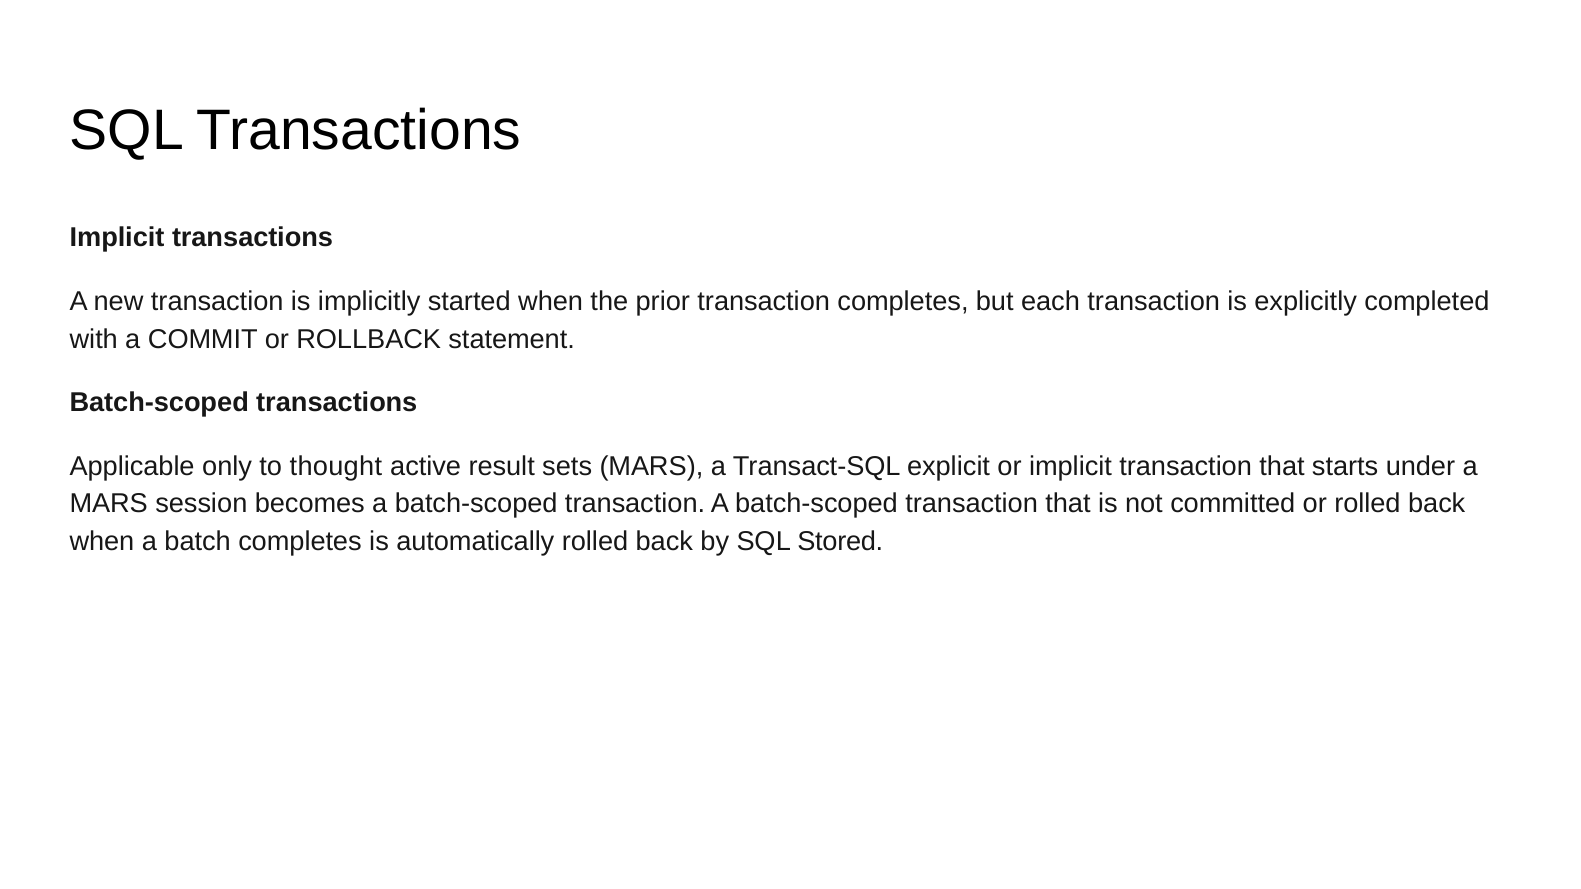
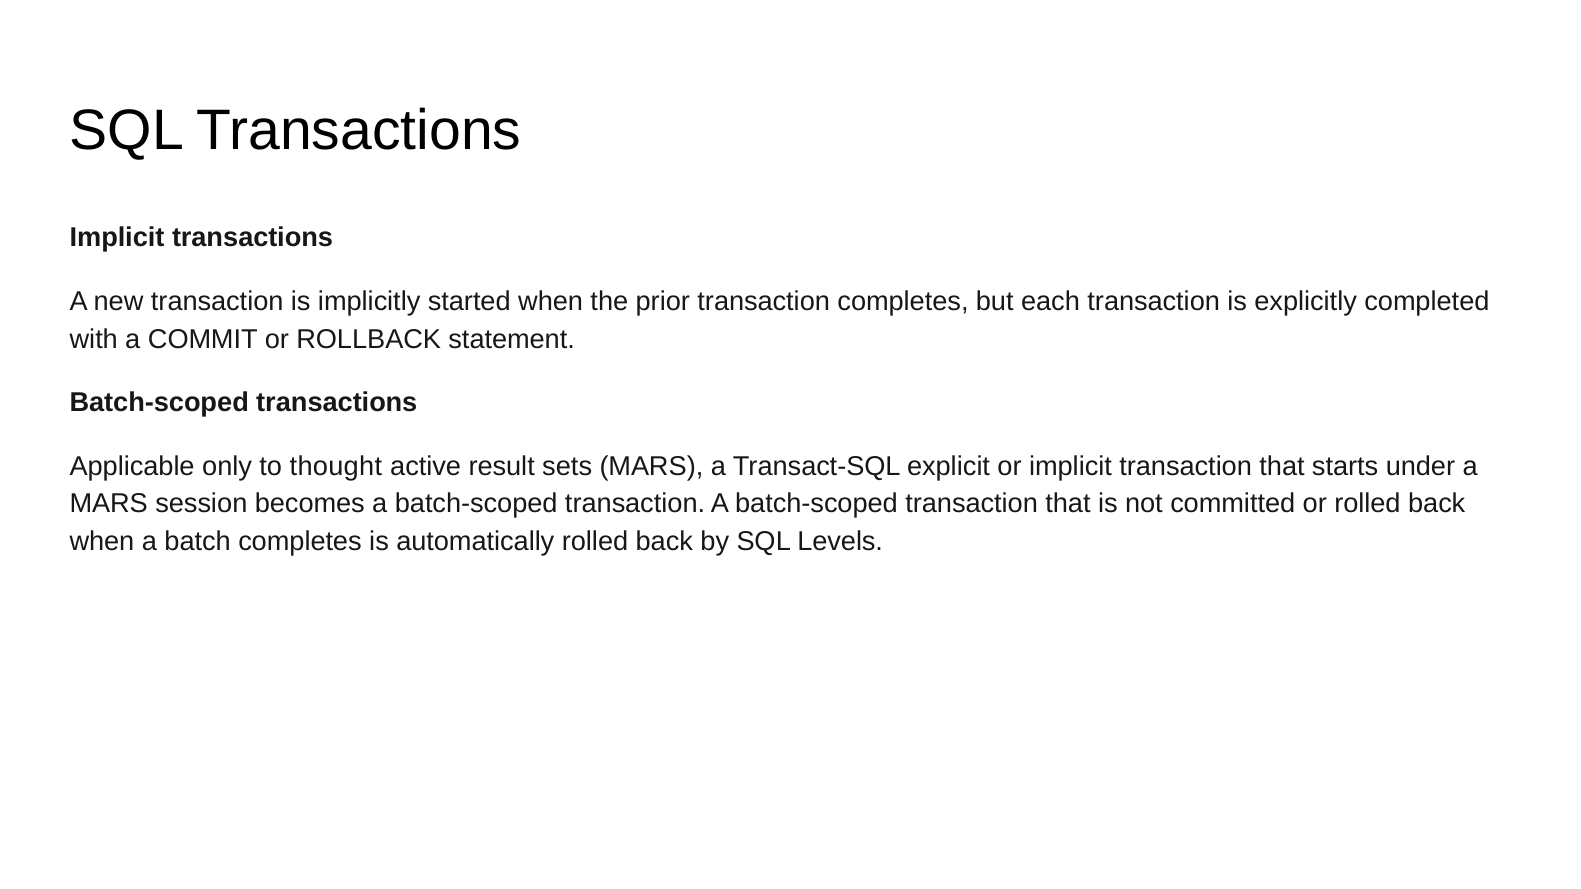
Stored: Stored -> Levels
